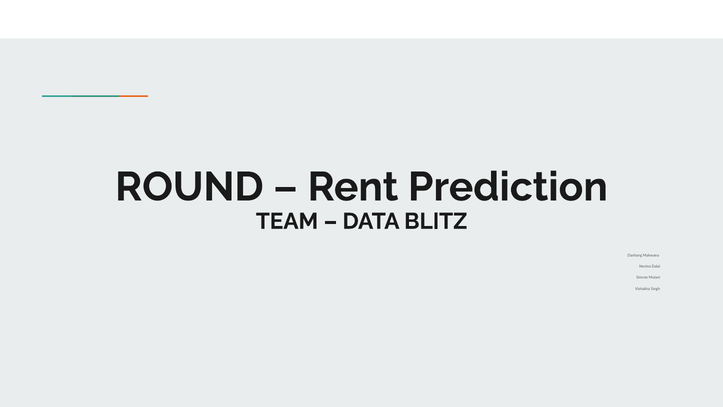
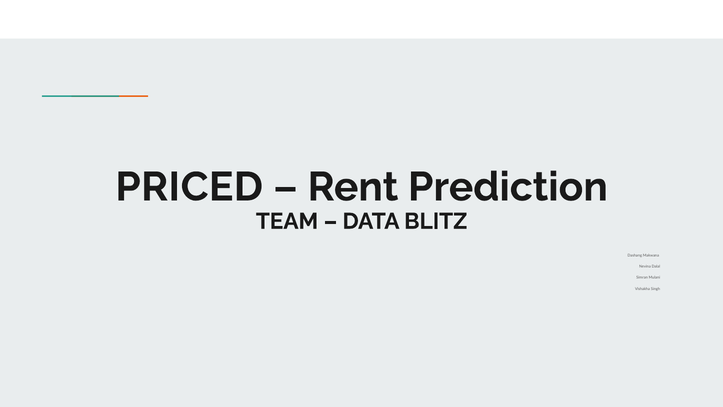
ROUND: ROUND -> PRICED
